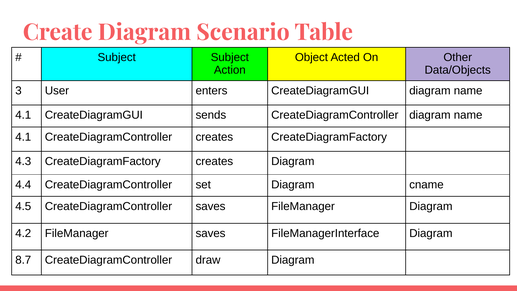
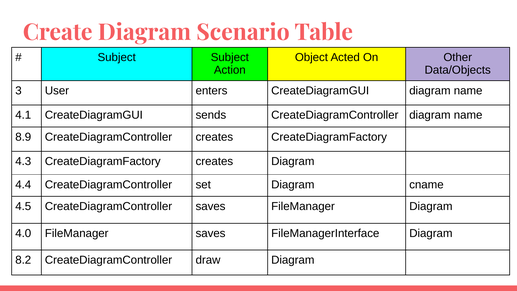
4.1 at (23, 137): 4.1 -> 8.9
4.2: 4.2 -> 4.0
8.7: 8.7 -> 8.2
